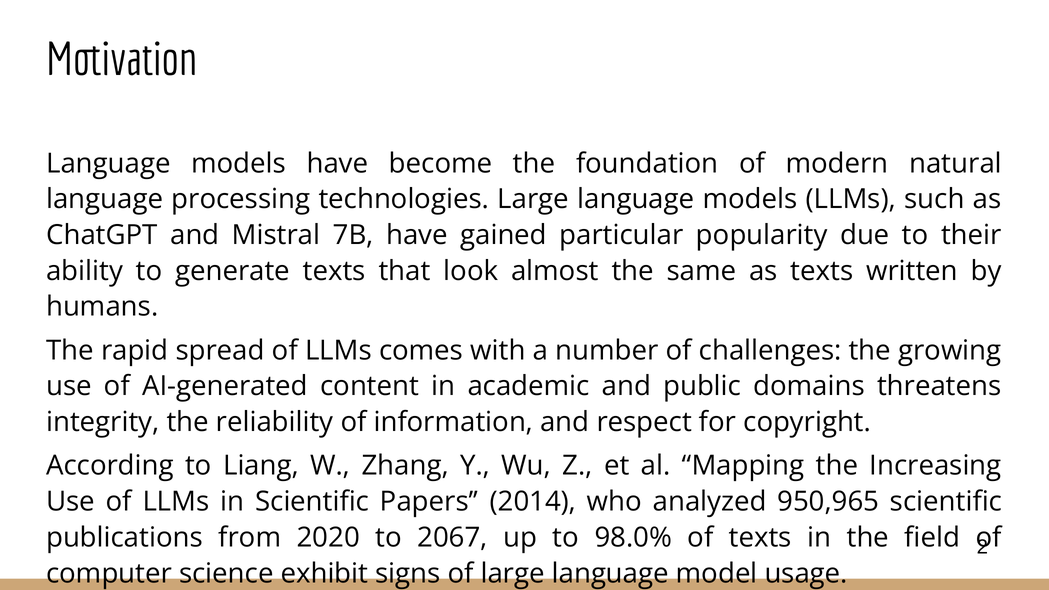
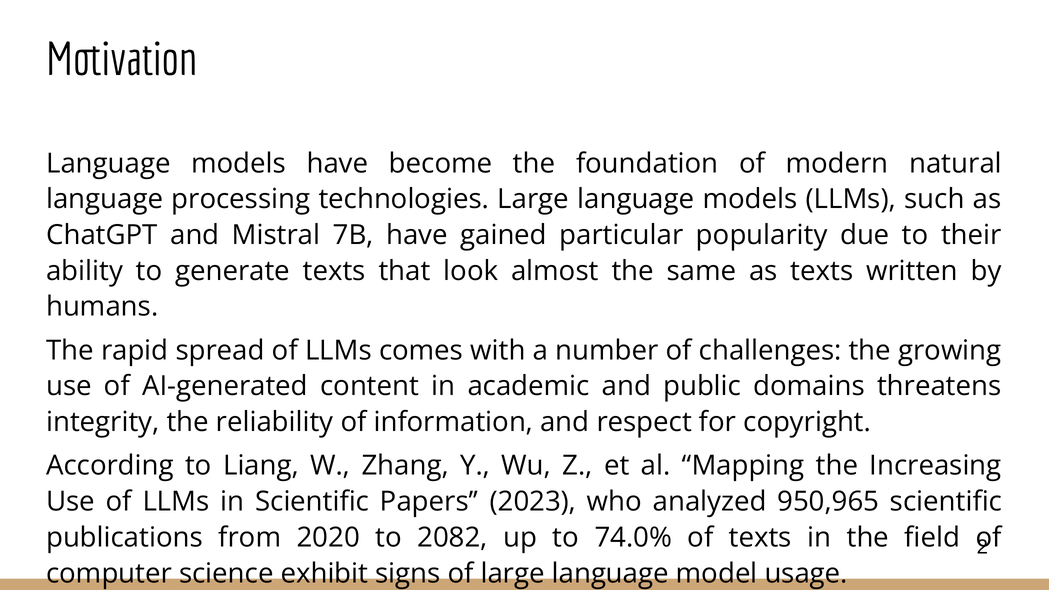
2014: 2014 -> 2023
2067: 2067 -> 2082
98.0%: 98.0% -> 74.0%
